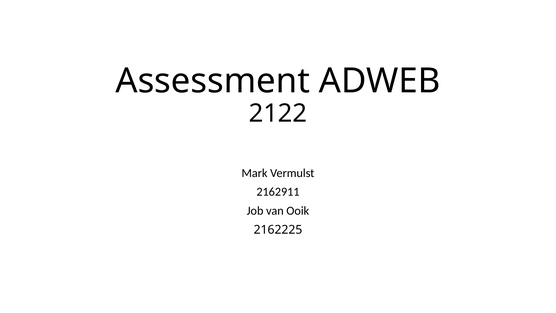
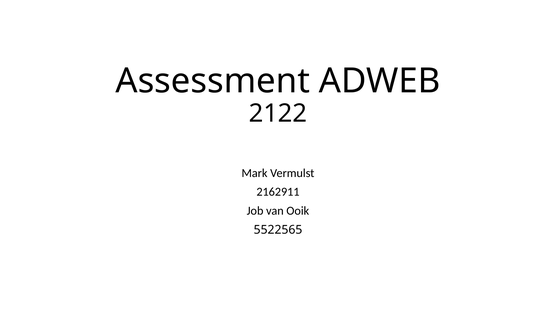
2162225: 2162225 -> 5522565
